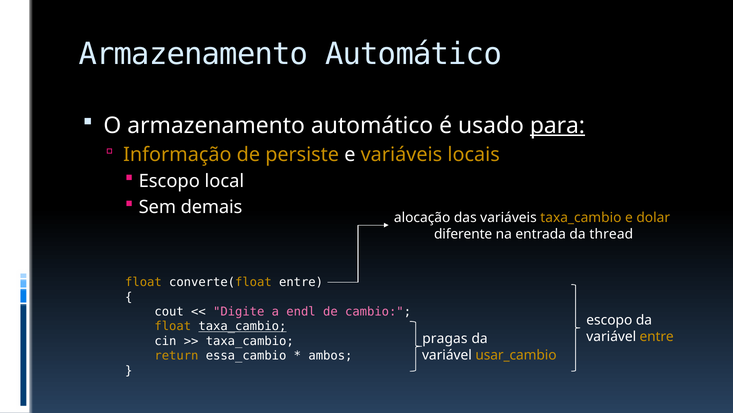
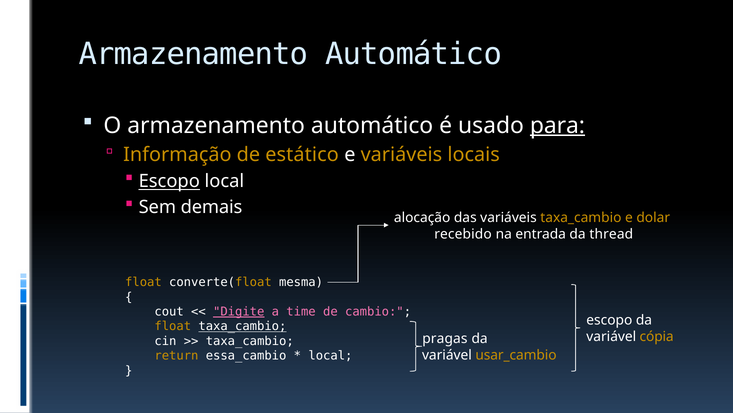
persiste: persiste -> estático
Escopo at (169, 181) underline: none -> present
diferente: diferente -> recebido
converte(float entre: entre -> mesma
Digite underline: none -> present
endl: endl -> time
variável entre: entre -> cópia
ambos at (330, 355): ambos -> local
